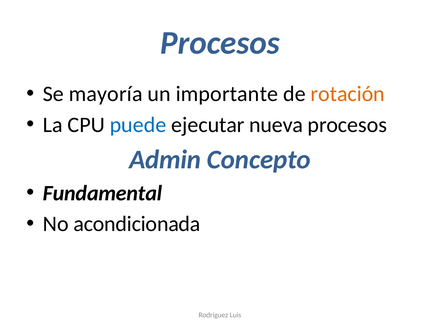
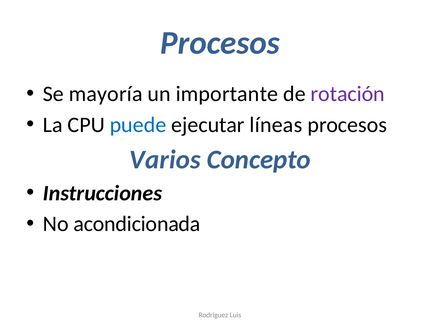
rotación colour: orange -> purple
nueva: nueva -> líneas
Admin: Admin -> Varios
Fundamental: Fundamental -> Instrucciones
